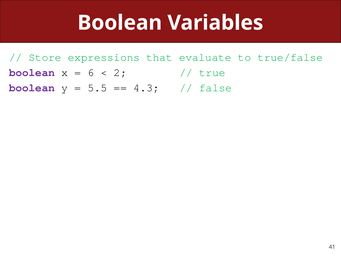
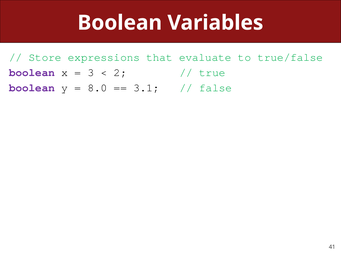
6: 6 -> 3
5.5: 5.5 -> 8.0
4.3: 4.3 -> 3.1
